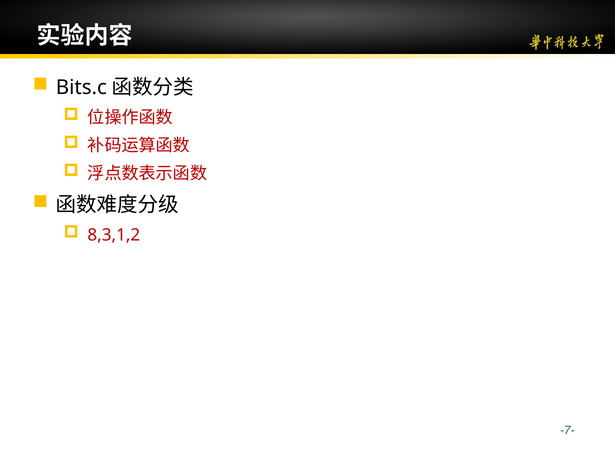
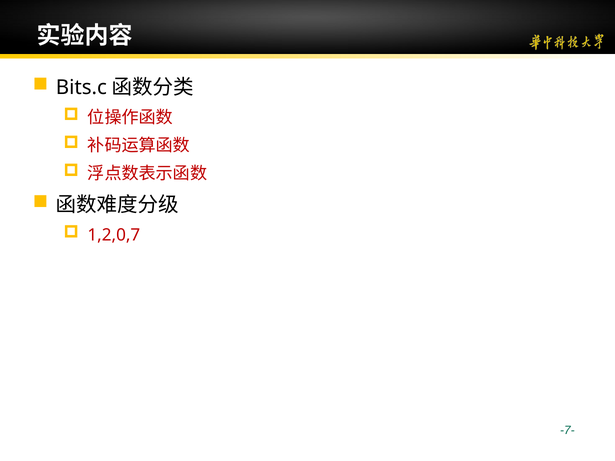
8,3,1,2: 8,3,1,2 -> 1,2,0,7
